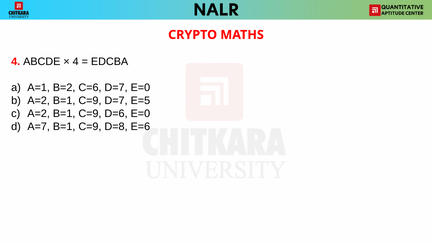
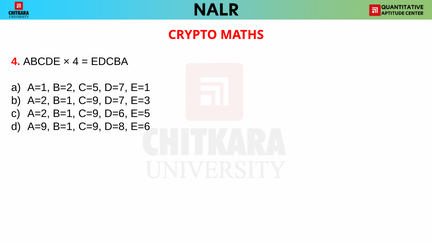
C=6: C=6 -> C=5
D=7 E=0: E=0 -> E=1
E=5: E=5 -> E=3
D=6 E=0: E=0 -> E=5
A=7: A=7 -> A=9
